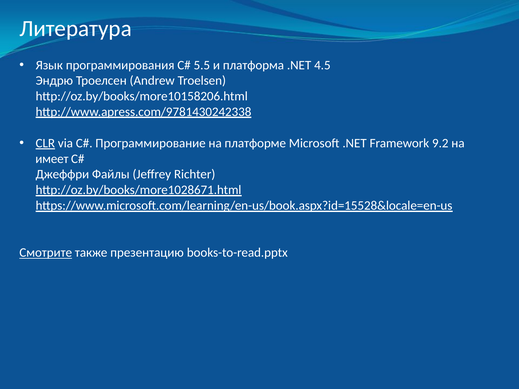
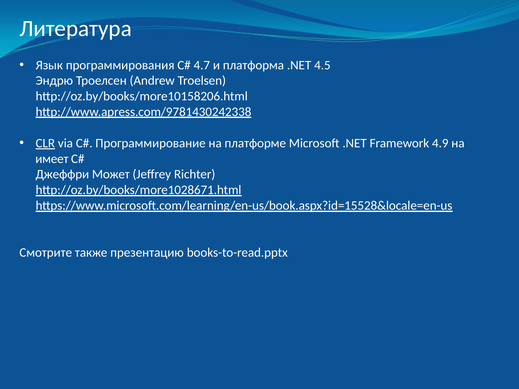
5.5: 5.5 -> 4.7
9.2: 9.2 -> 4.9
Файлы: Файлы -> Может
Смотрите underline: present -> none
